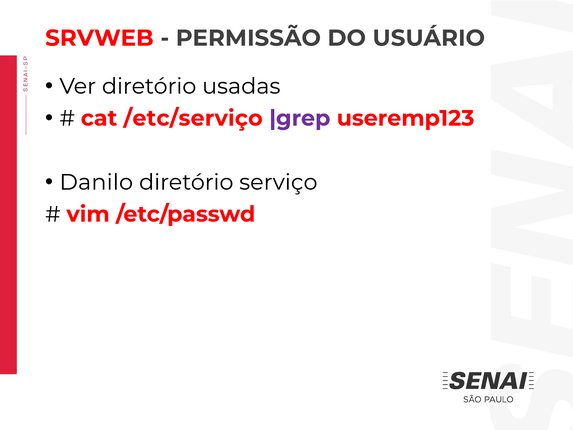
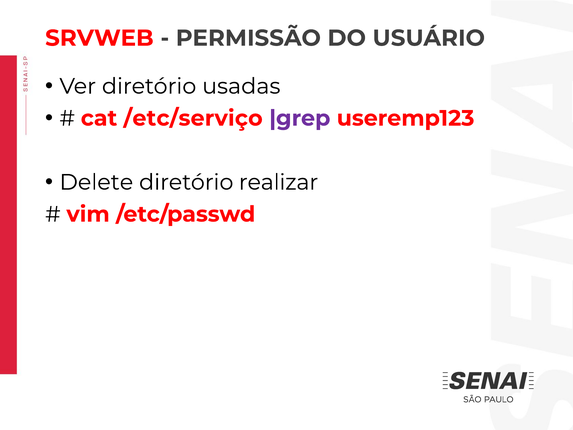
Danilo: Danilo -> Delete
serviço: serviço -> realizar
